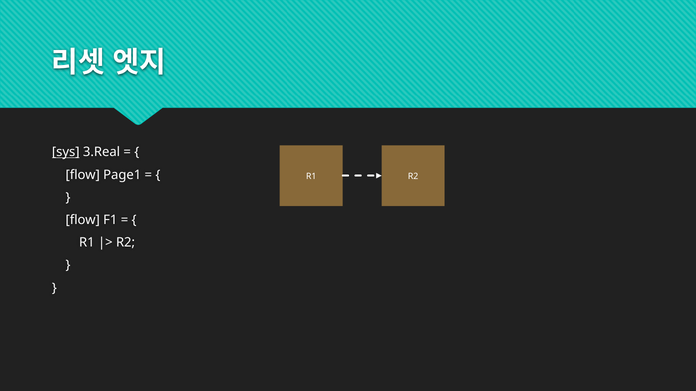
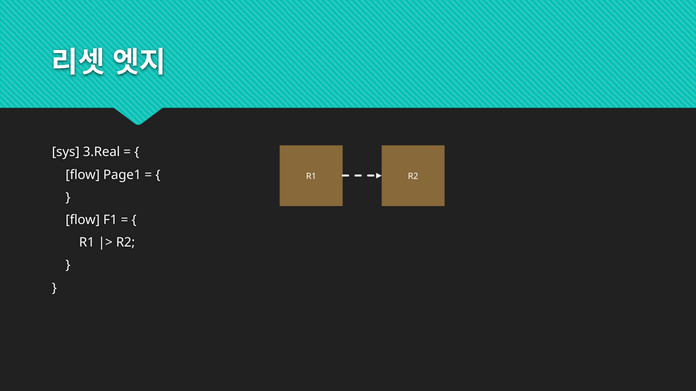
sys underline: present -> none
